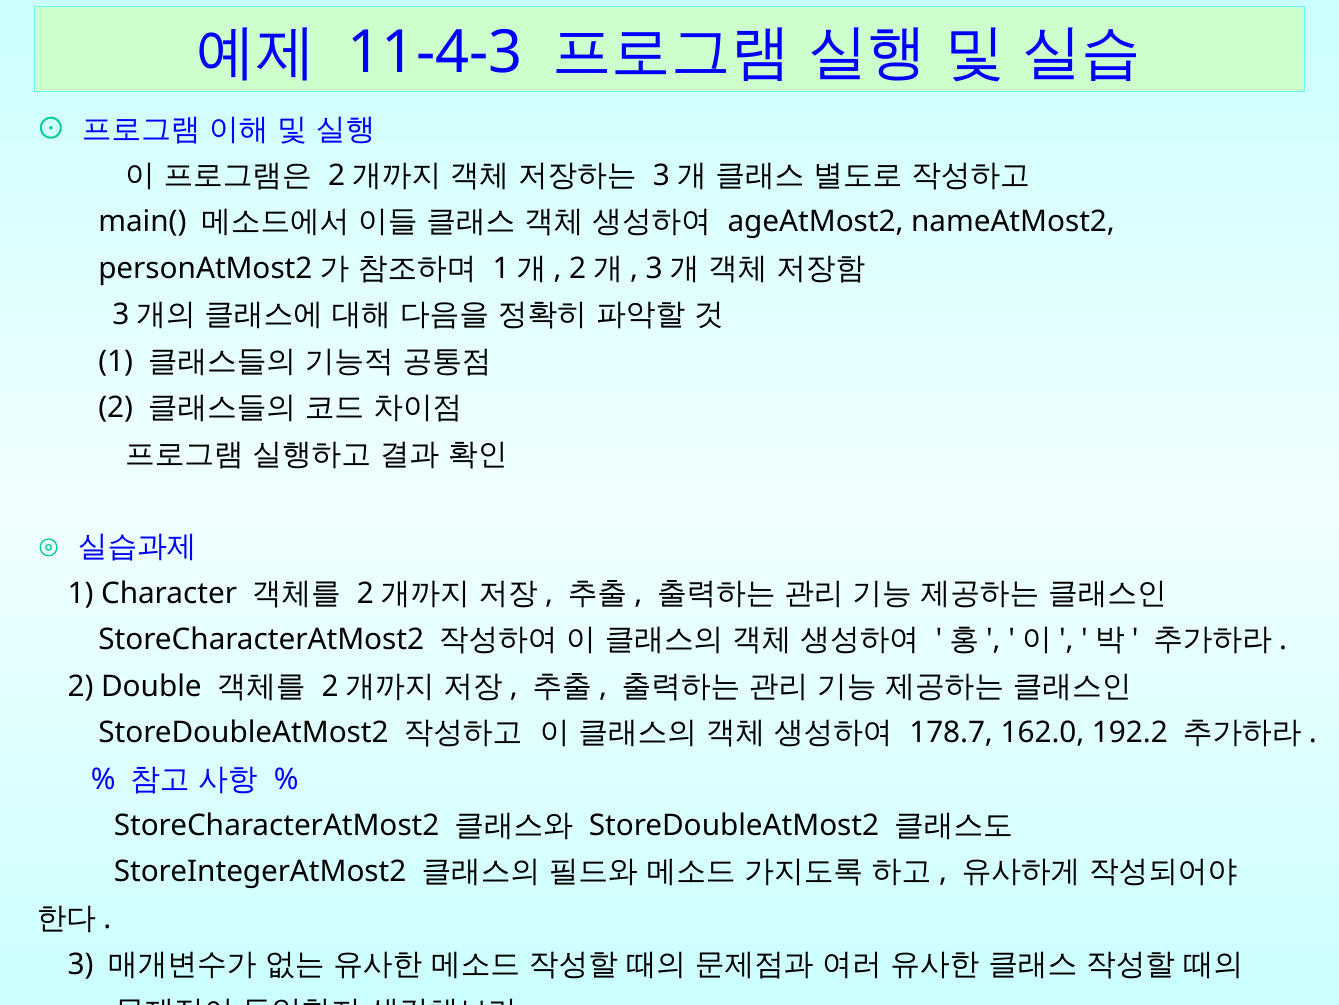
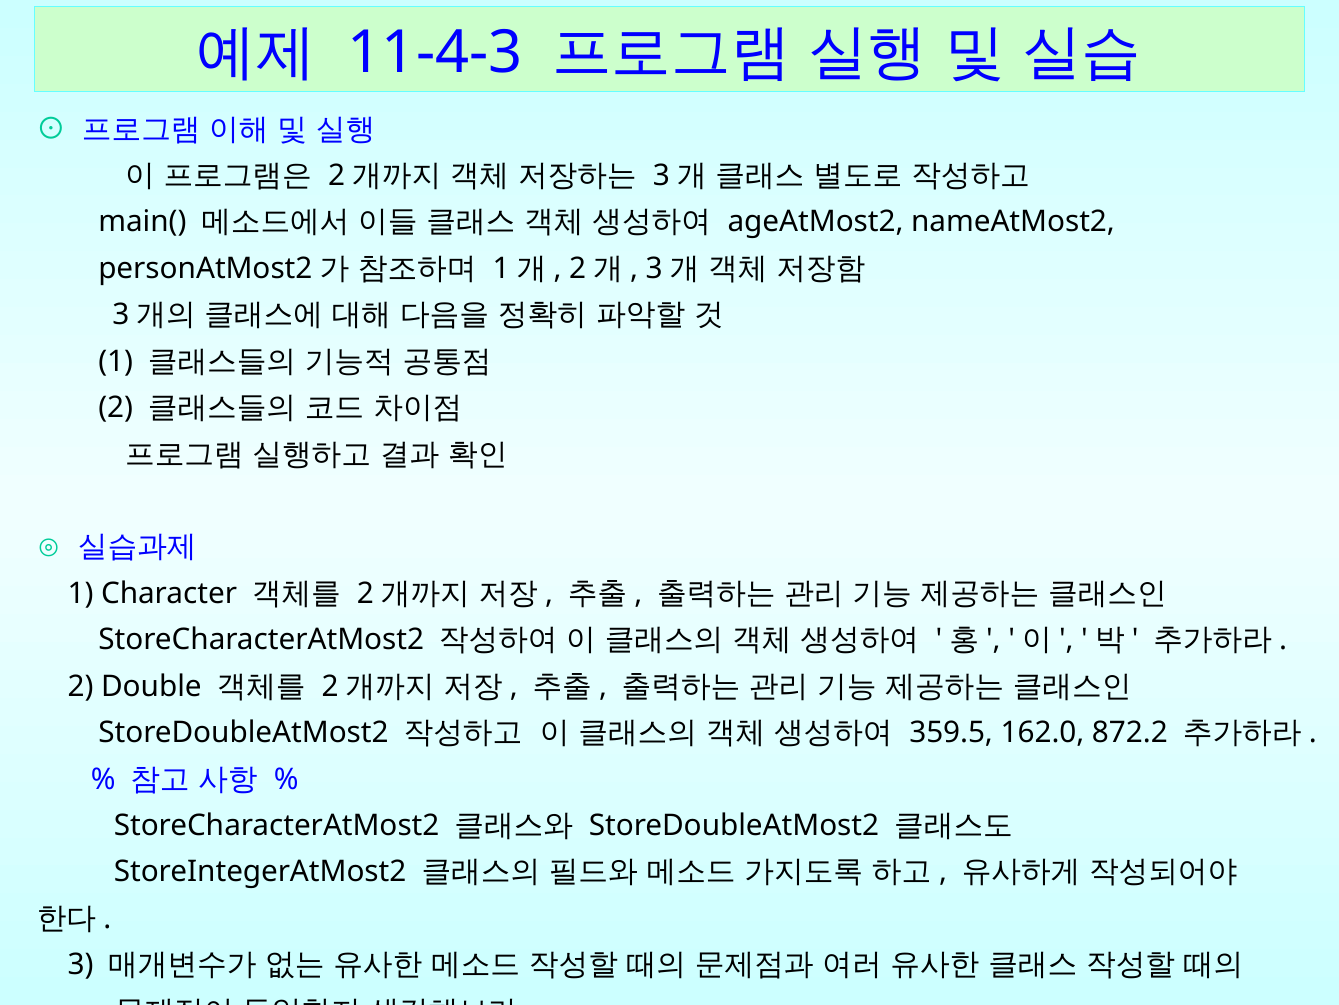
178.7: 178.7 -> 359.5
192.2: 192.2 -> 872.2
